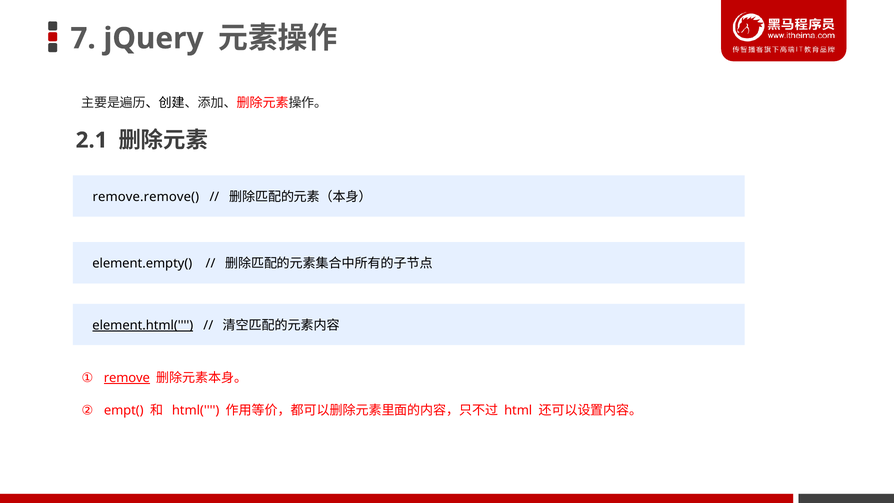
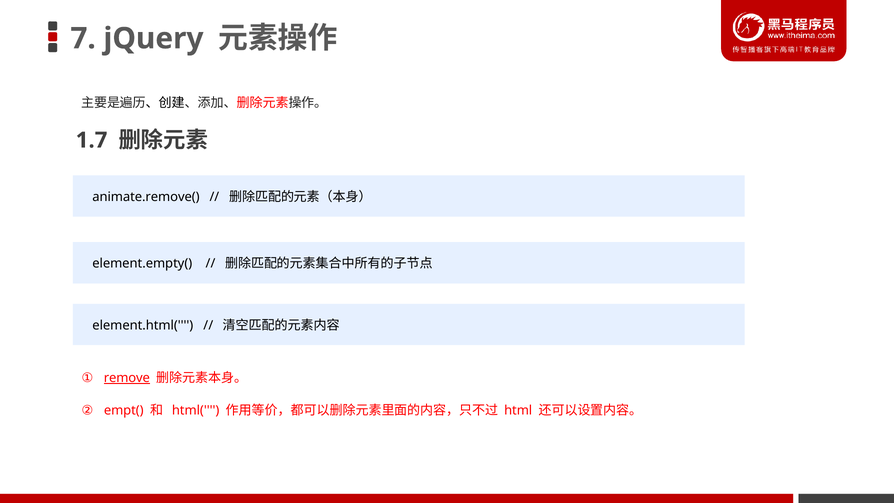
2.1: 2.1 -> 1.7
remove.remove(: remove.remove( -> animate.remove(
element.html( underline: present -> none
